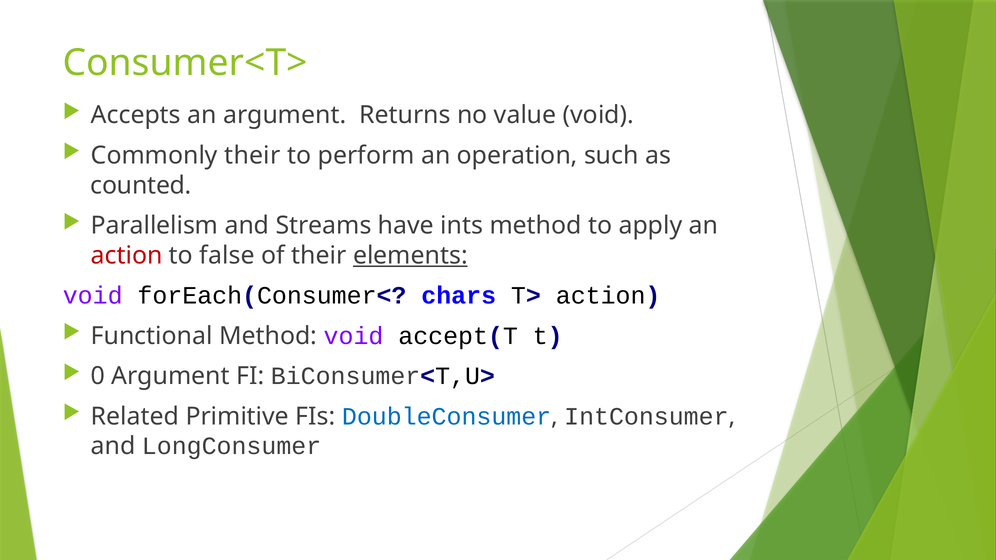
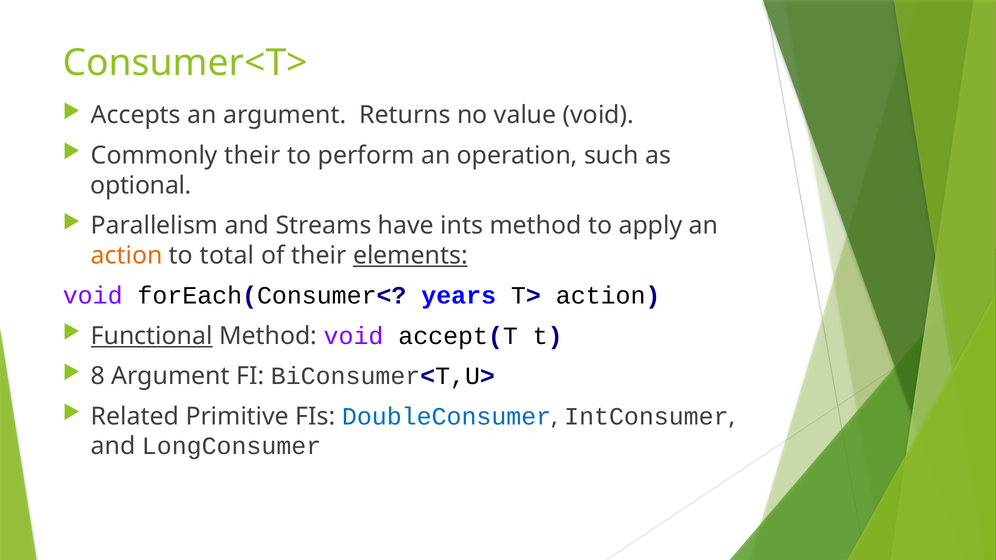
counted: counted -> optional
action at (127, 256) colour: red -> orange
false: false -> total
chars: chars -> years
Functional underline: none -> present
0: 0 -> 8
